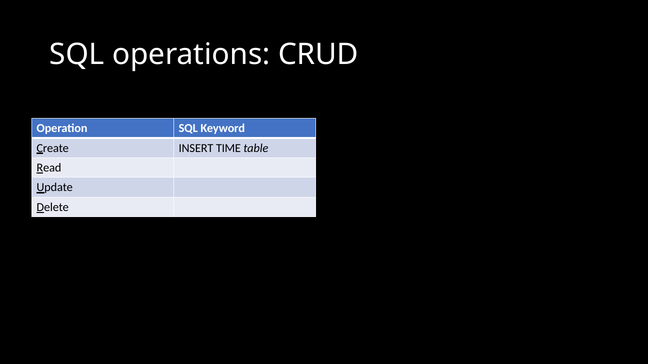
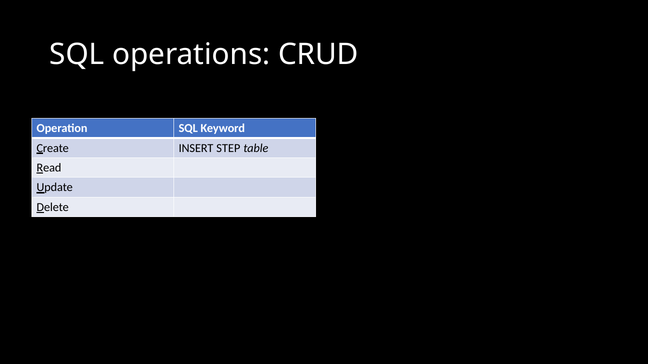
TIME: TIME -> STEP
